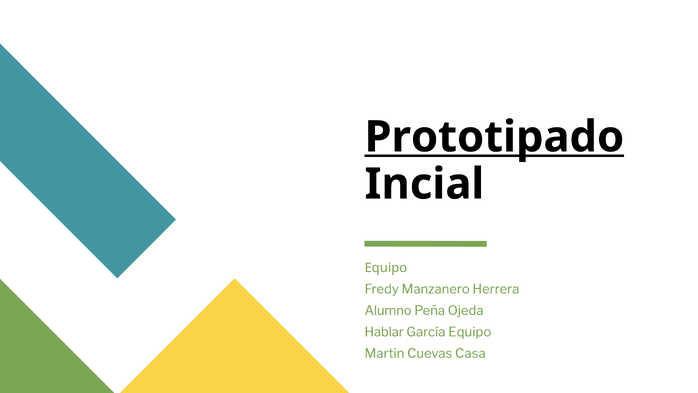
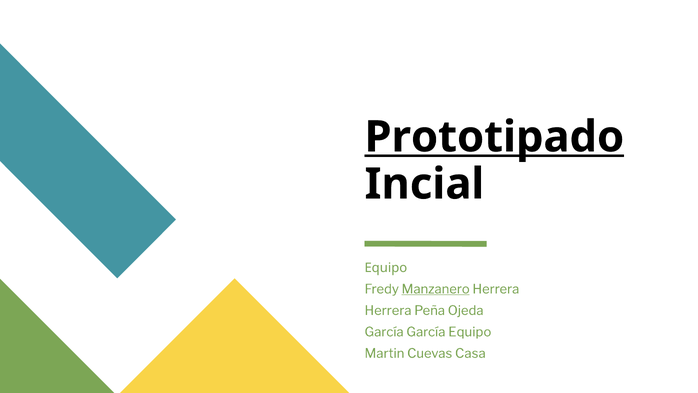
Manzanero underline: none -> present
Alumno at (388, 310): Alumno -> Herrera
Hablar at (384, 332): Hablar -> García
